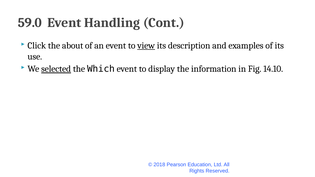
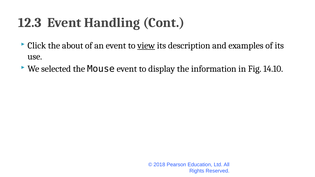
59.0: 59.0 -> 12.3
selected underline: present -> none
Which: Which -> Mouse
